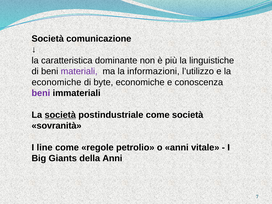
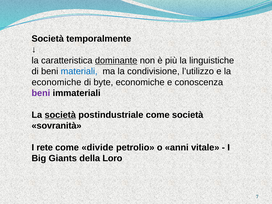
comunicazione: comunicazione -> temporalmente
dominante underline: none -> present
materiali colour: purple -> blue
informazioni: informazioni -> condivisione
line: line -> rete
regole: regole -> divide
della Anni: Anni -> Loro
